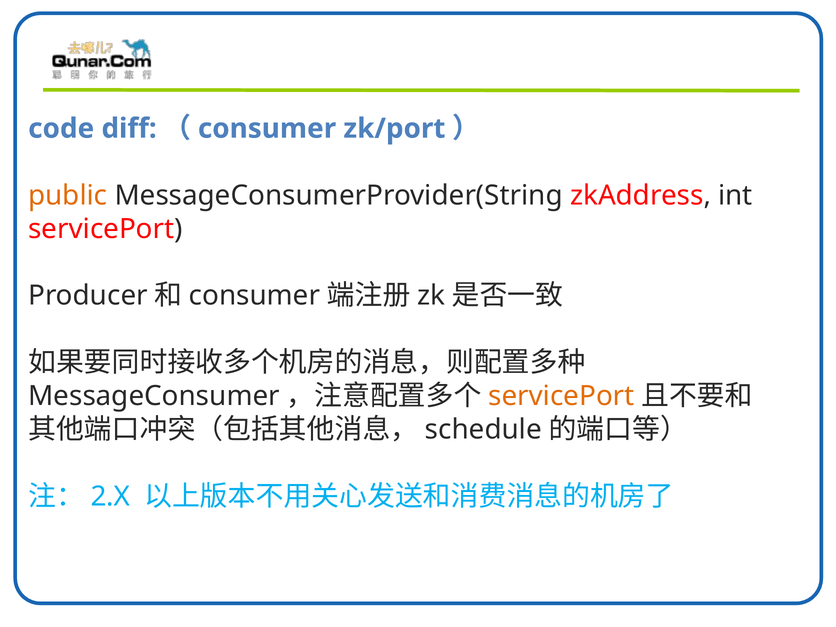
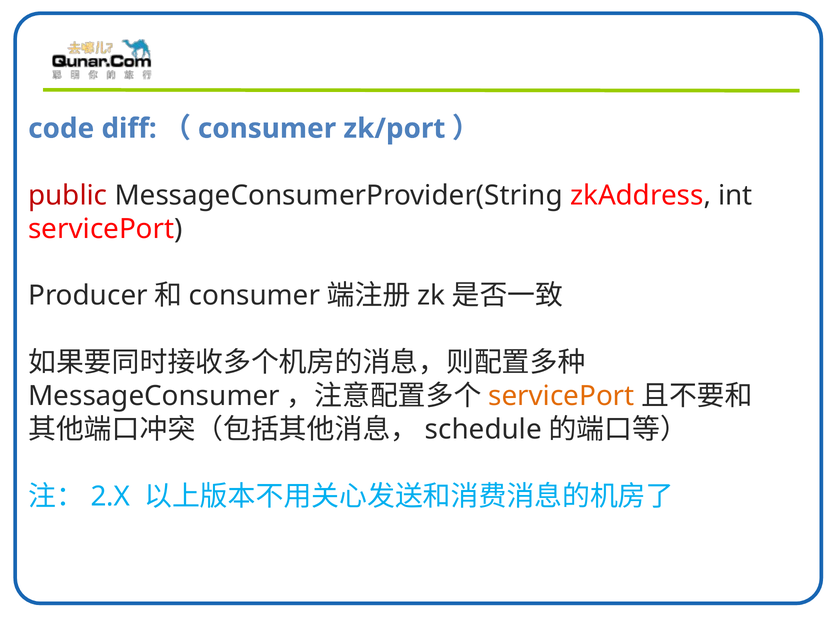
public colour: orange -> red
